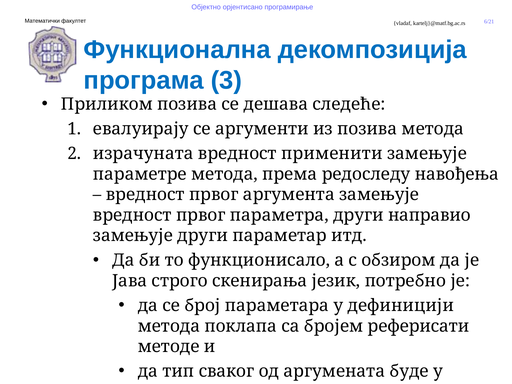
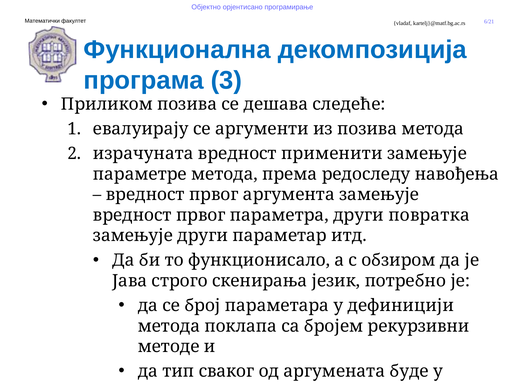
направио: направио -> повратка
реферисати: реферисати -> рекурзивни
